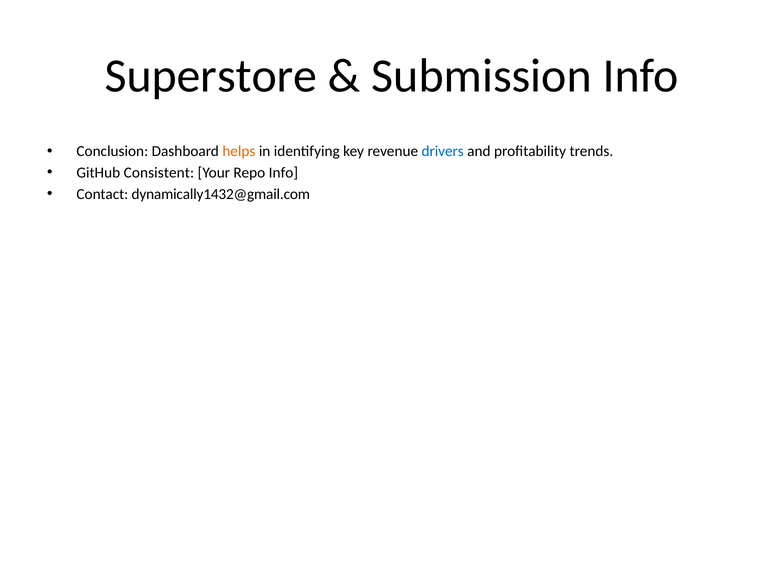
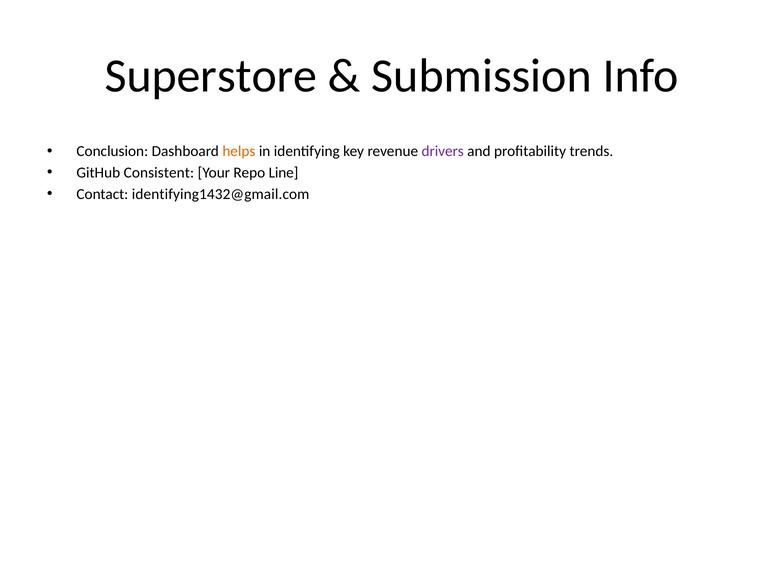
drivers colour: blue -> purple
Repo Info: Info -> Line
dynamically1432@gmail.com: dynamically1432@gmail.com -> identifying1432@gmail.com
